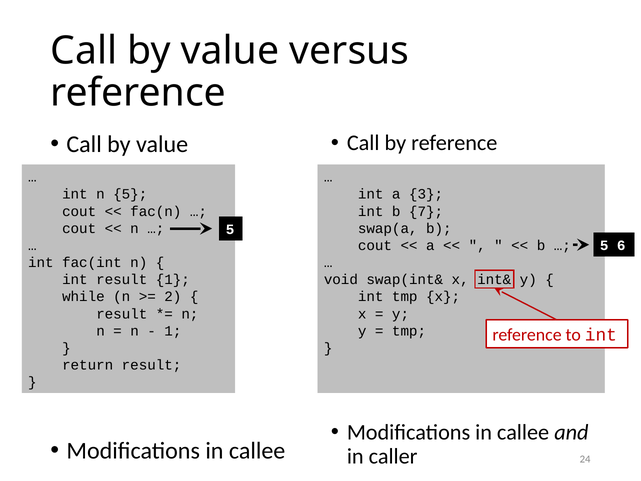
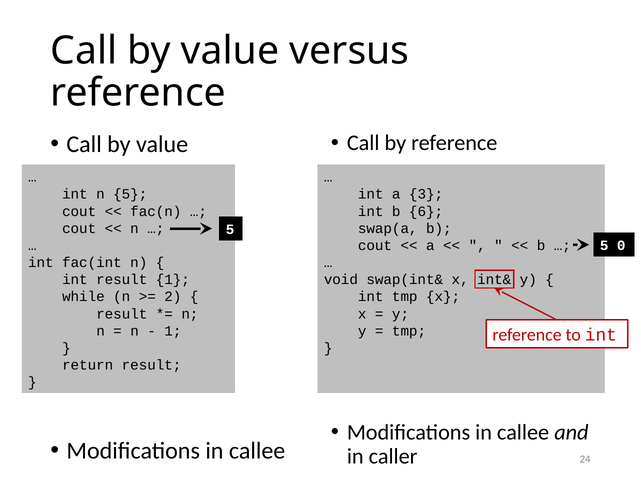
7: 7 -> 6
6: 6 -> 0
